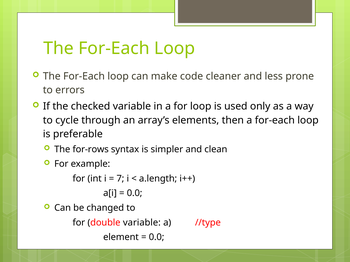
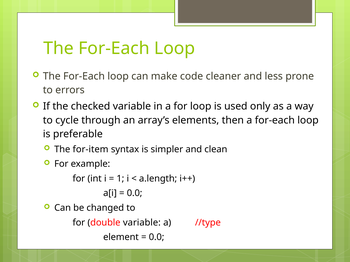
for-rows: for-rows -> for-item
7: 7 -> 1
